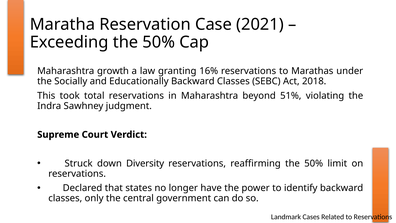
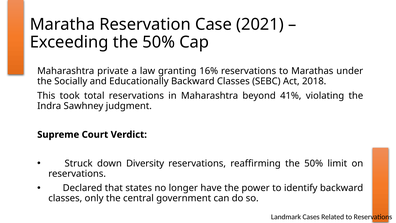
growth: growth -> private
51%: 51% -> 41%
